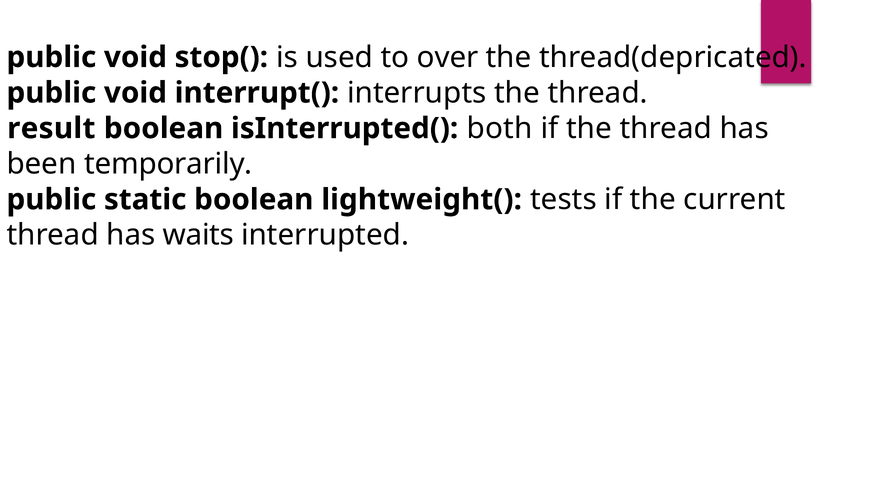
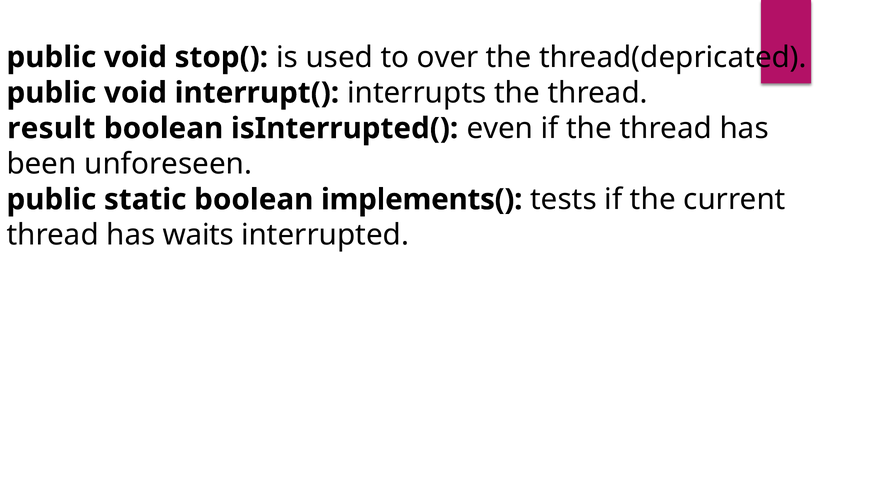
both: both -> even
temporarily: temporarily -> unforeseen
lightweight(: lightweight( -> implements(
